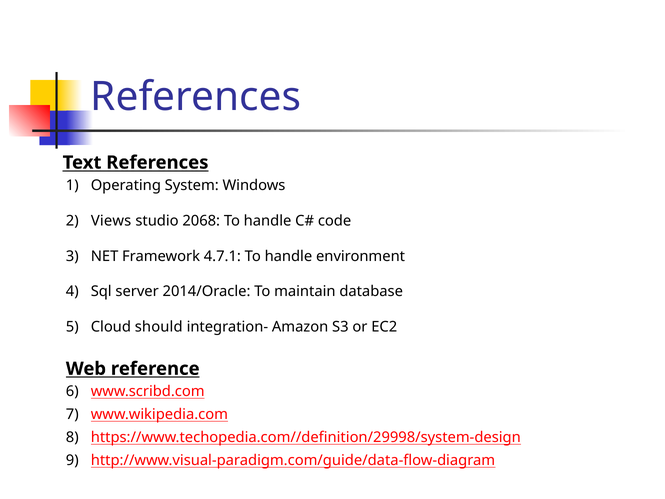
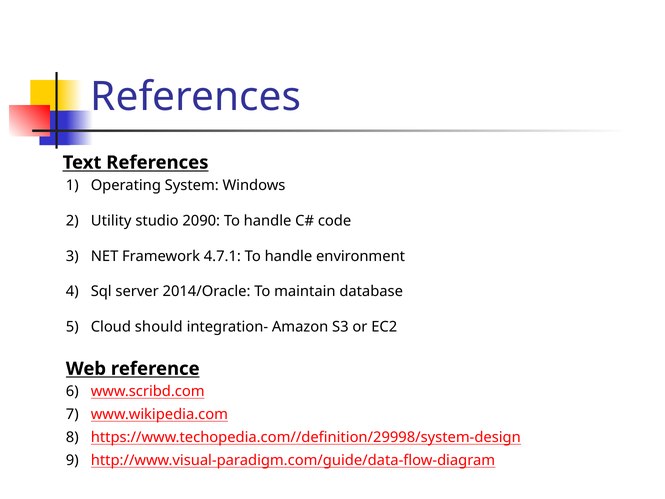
Views: Views -> Utility
2068: 2068 -> 2090
